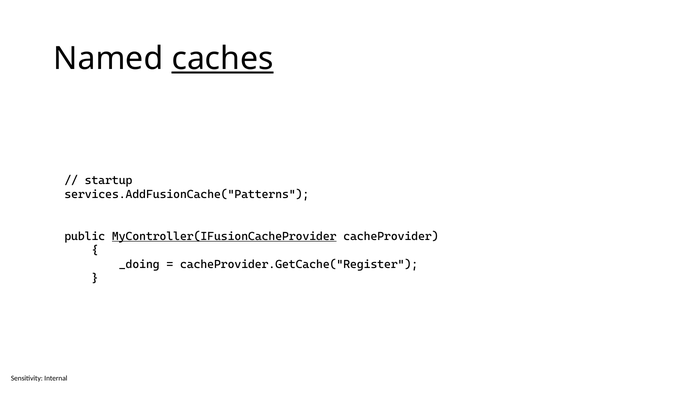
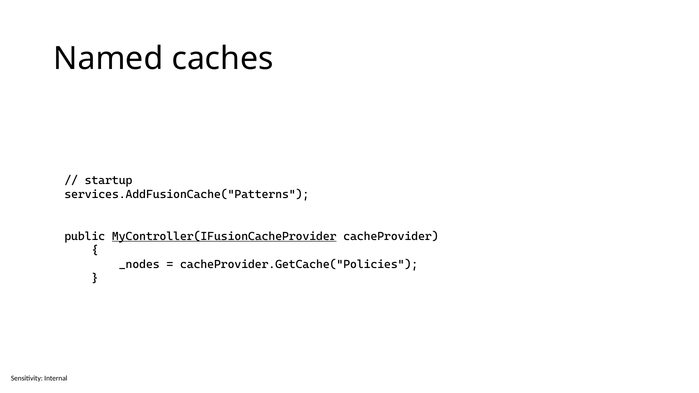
caches underline: present -> none
_doing: _doing -> _nodes
cacheProvider.GetCache("Register: cacheProvider.GetCache("Register -> cacheProvider.GetCache("Policies
